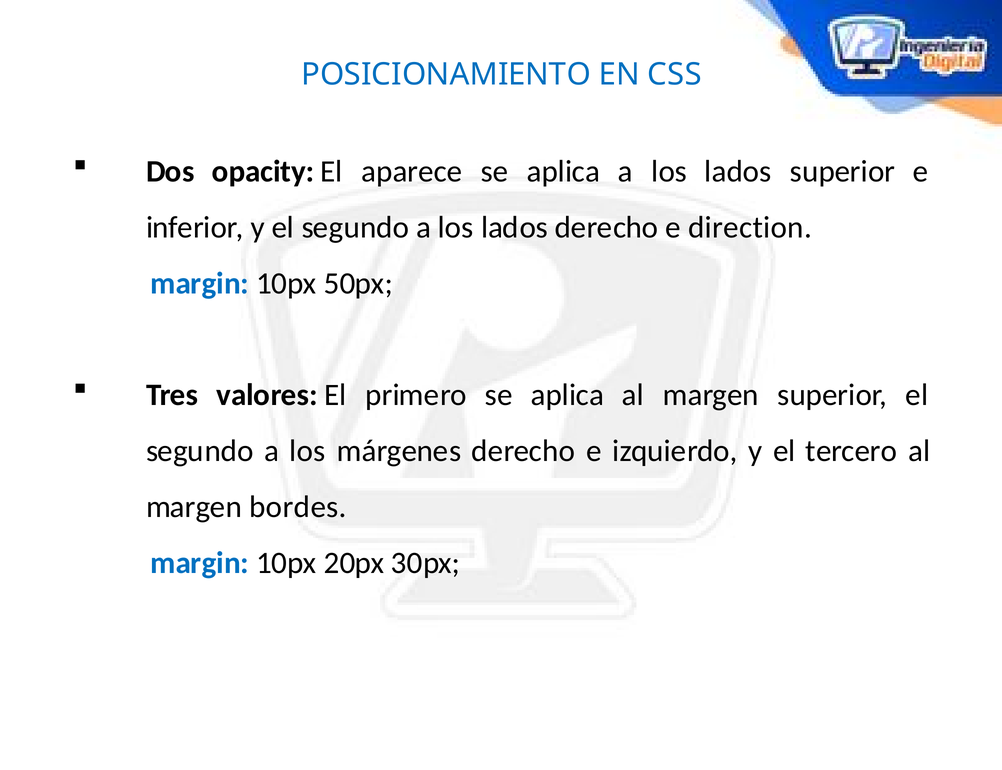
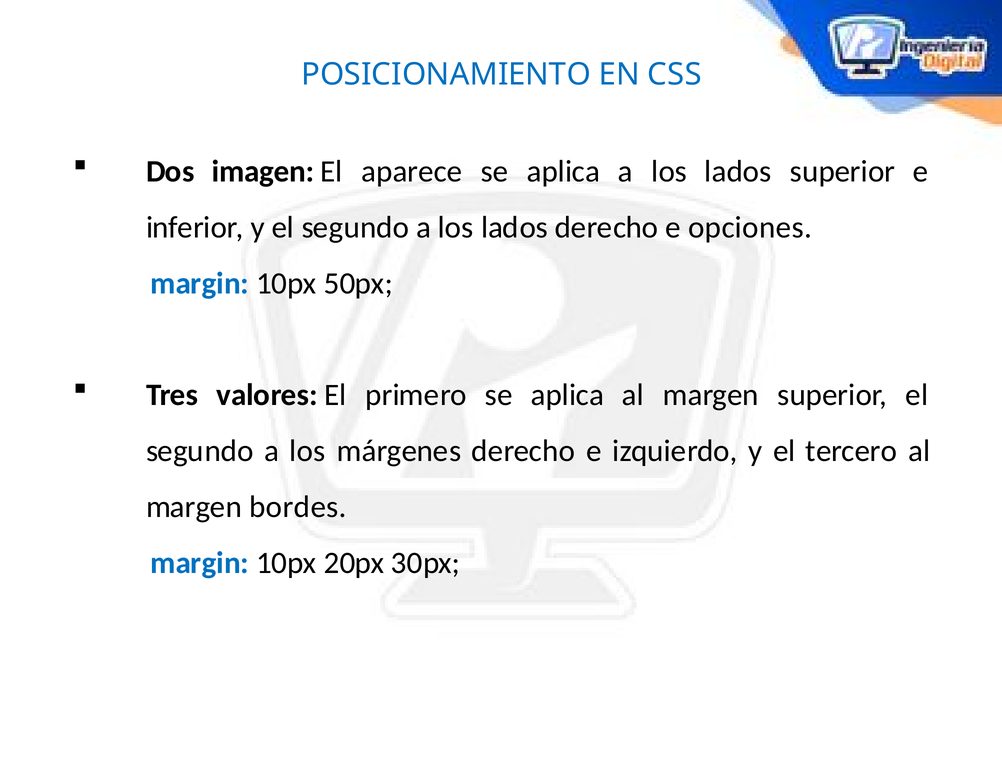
opacity: opacity -> imagen
direction: direction -> opciones
